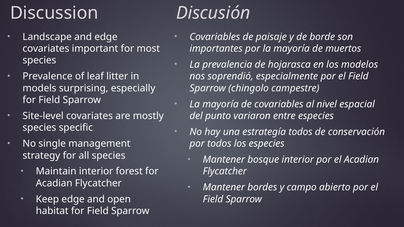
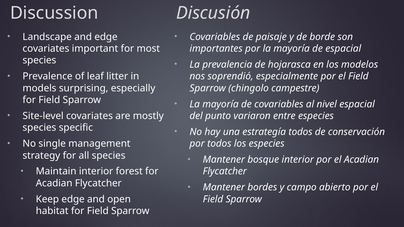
de muertos: muertos -> espacial
